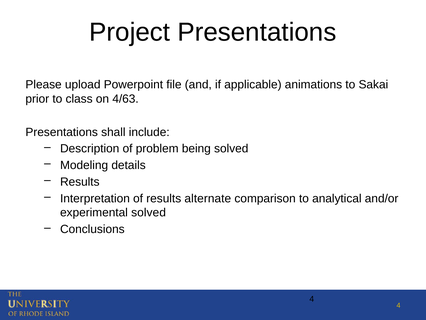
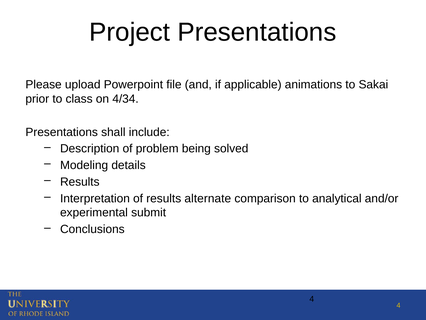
4/63: 4/63 -> 4/34
experimental solved: solved -> submit
